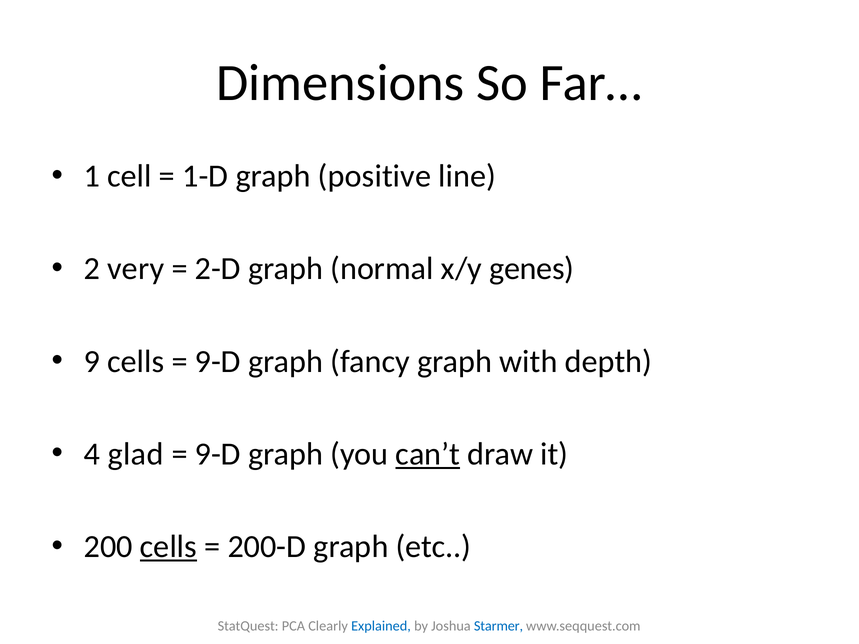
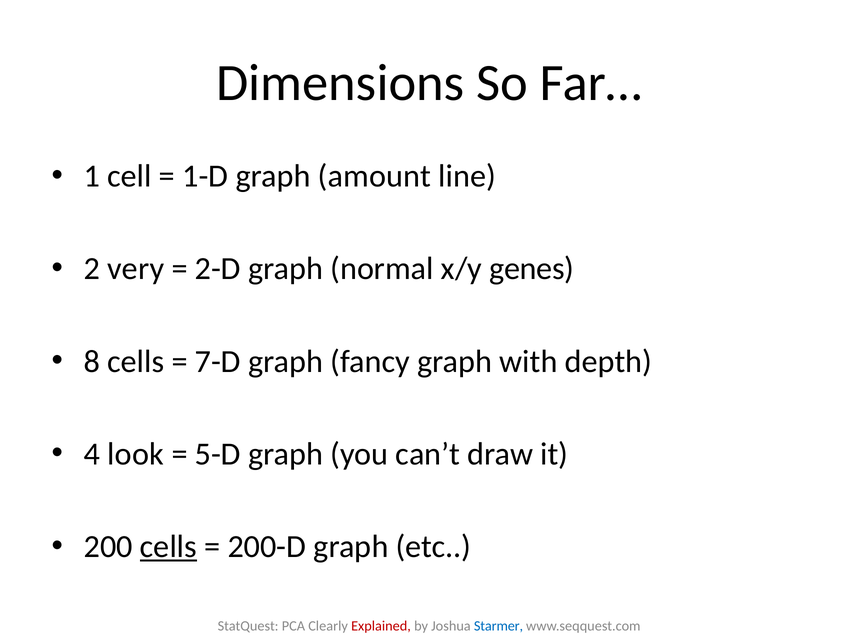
positive: positive -> amount
9: 9 -> 8
9-D at (218, 362): 9-D -> 7-D
glad: glad -> look
9-D at (218, 454): 9-D -> 5-D
can’t underline: present -> none
Explained colour: blue -> red
